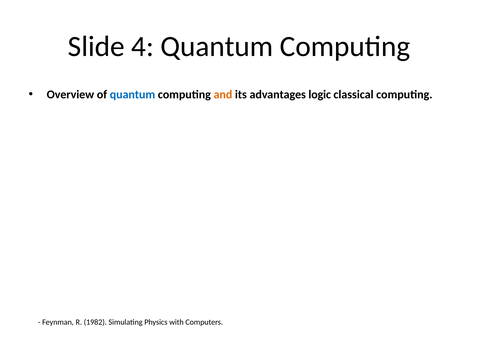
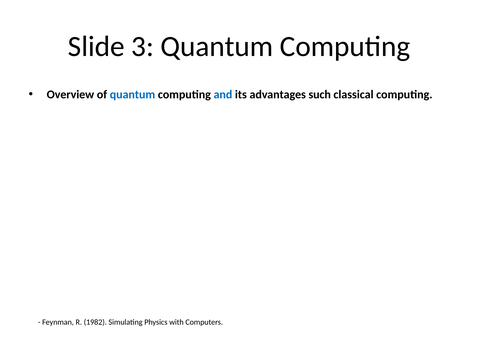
4: 4 -> 3
and colour: orange -> blue
logic: logic -> such
